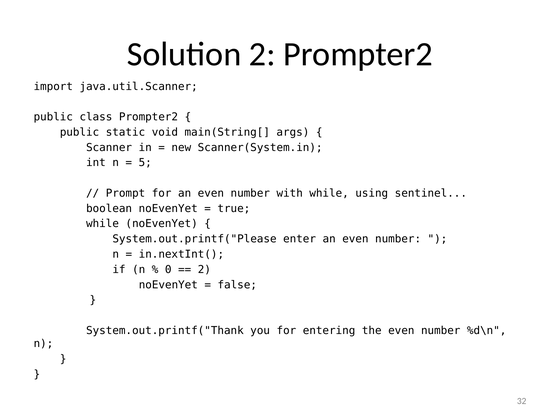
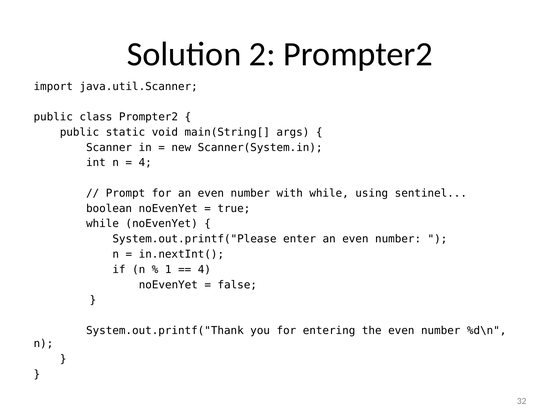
5 at (145, 163): 5 -> 4
0: 0 -> 1
2 at (204, 270): 2 -> 4
